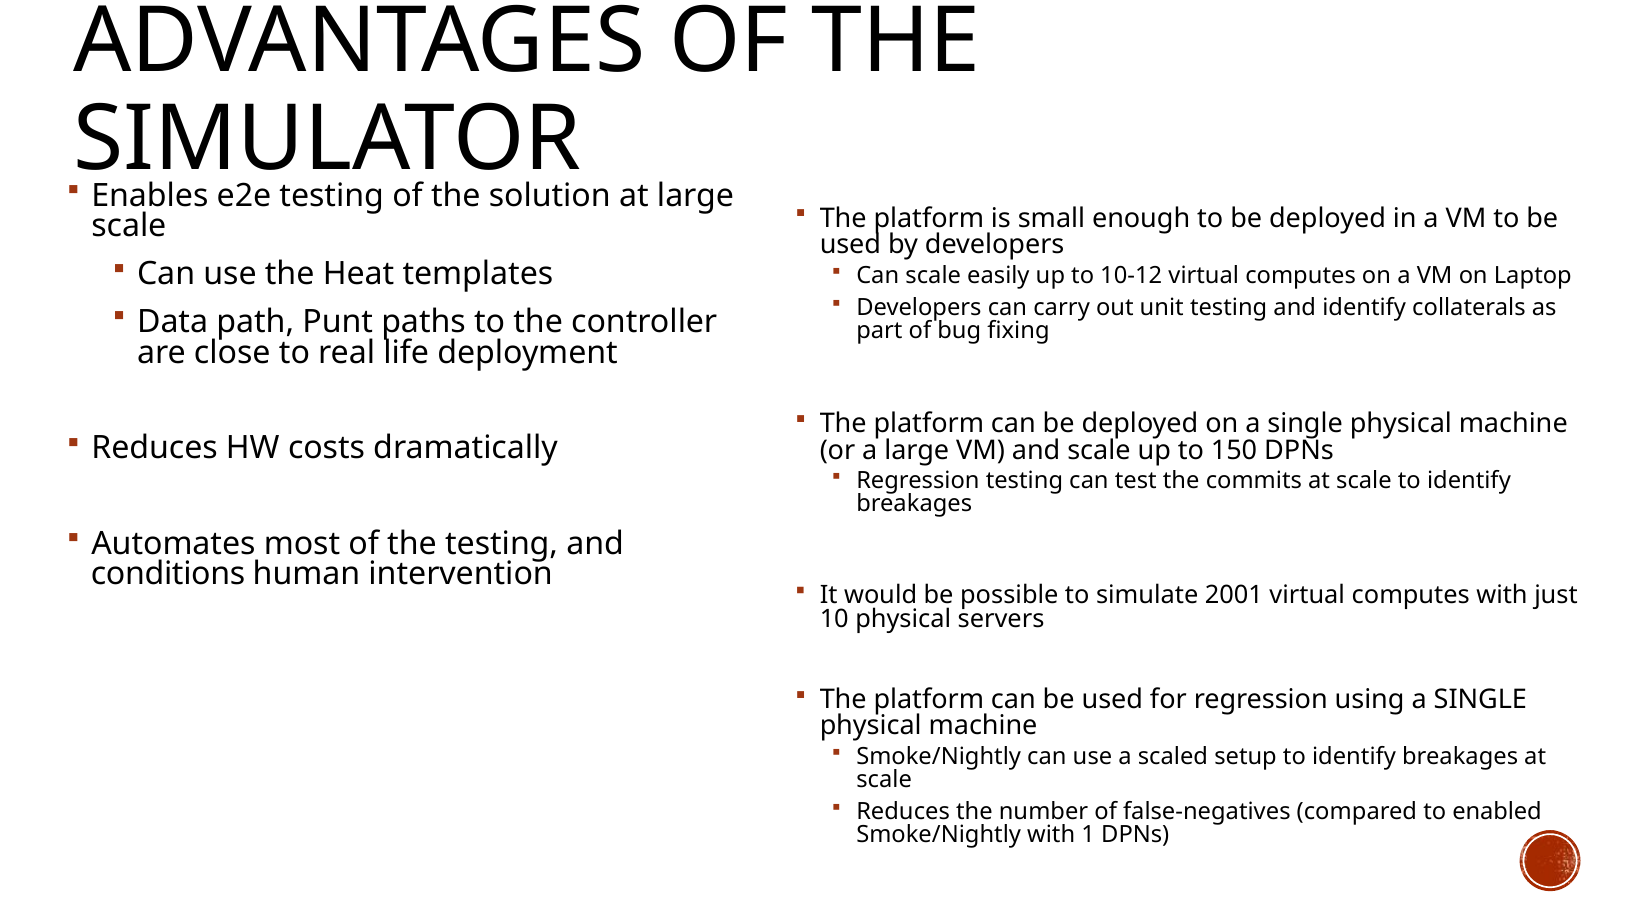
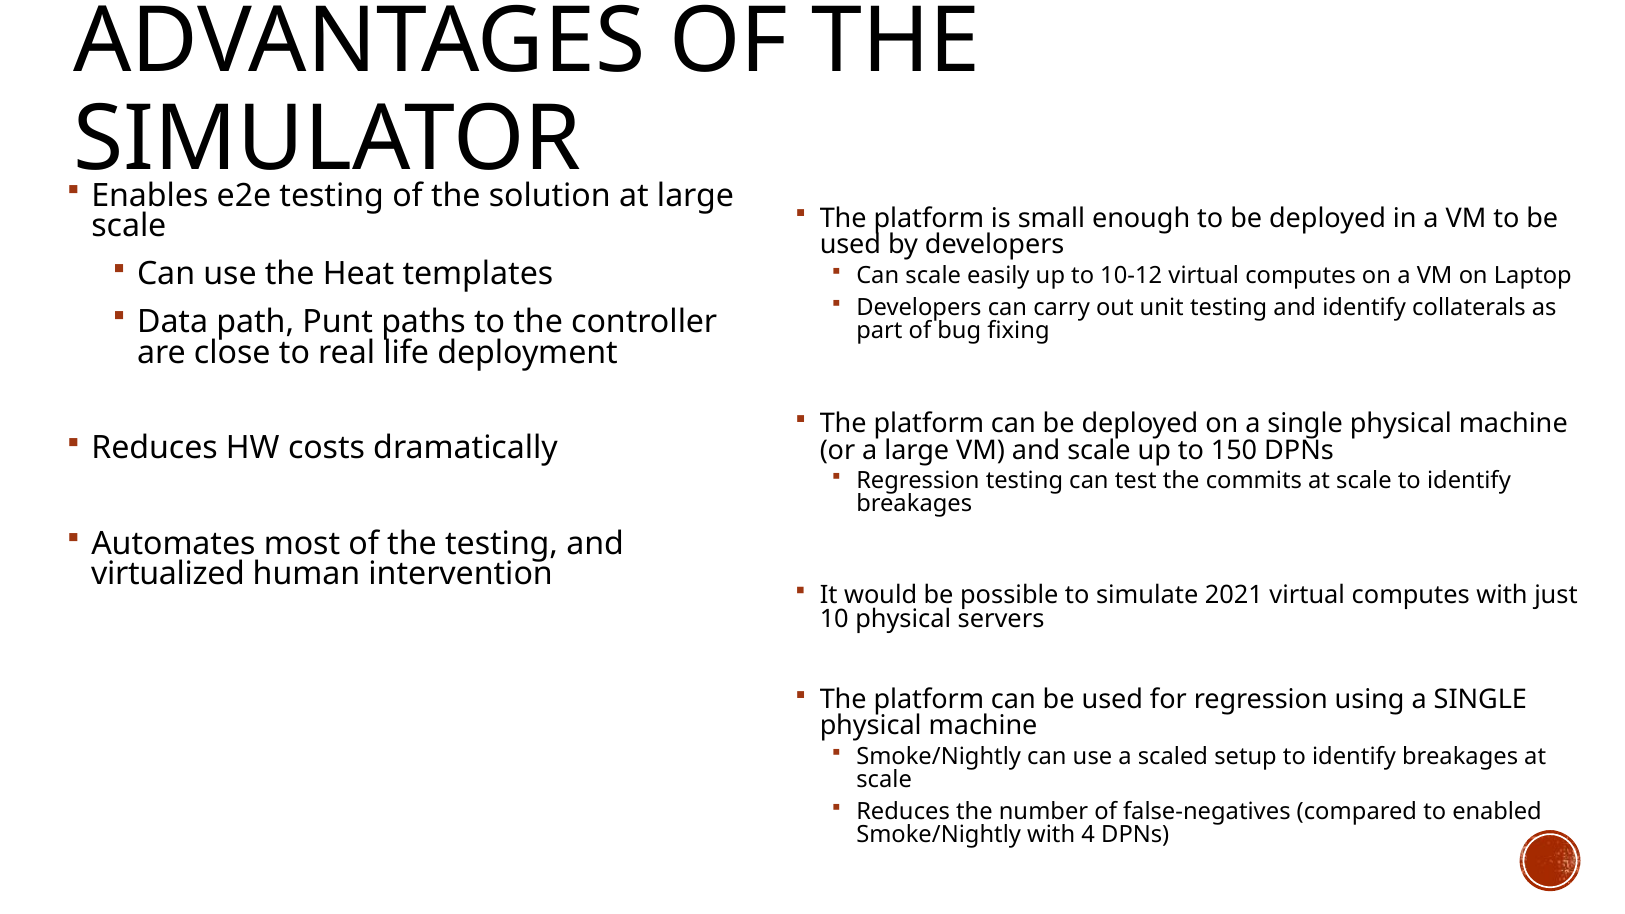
conditions: conditions -> virtualized
2001: 2001 -> 2021
1: 1 -> 4
